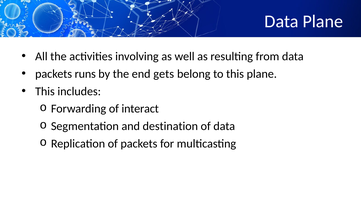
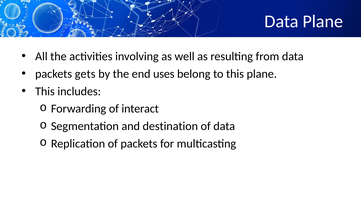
runs: runs -> gets
gets: gets -> uses
